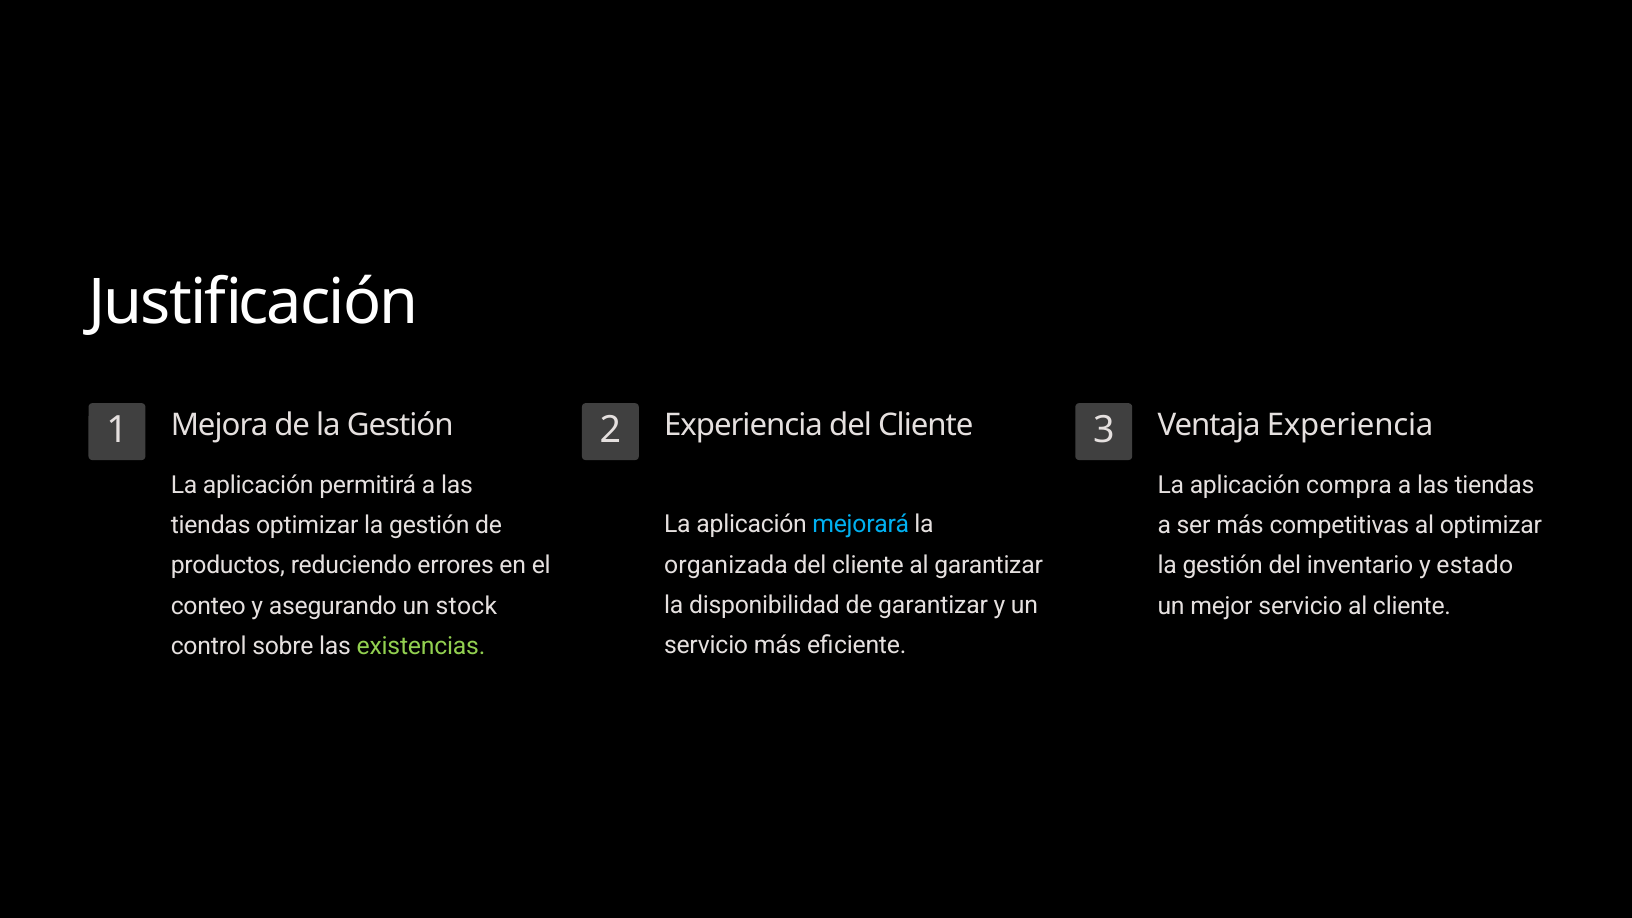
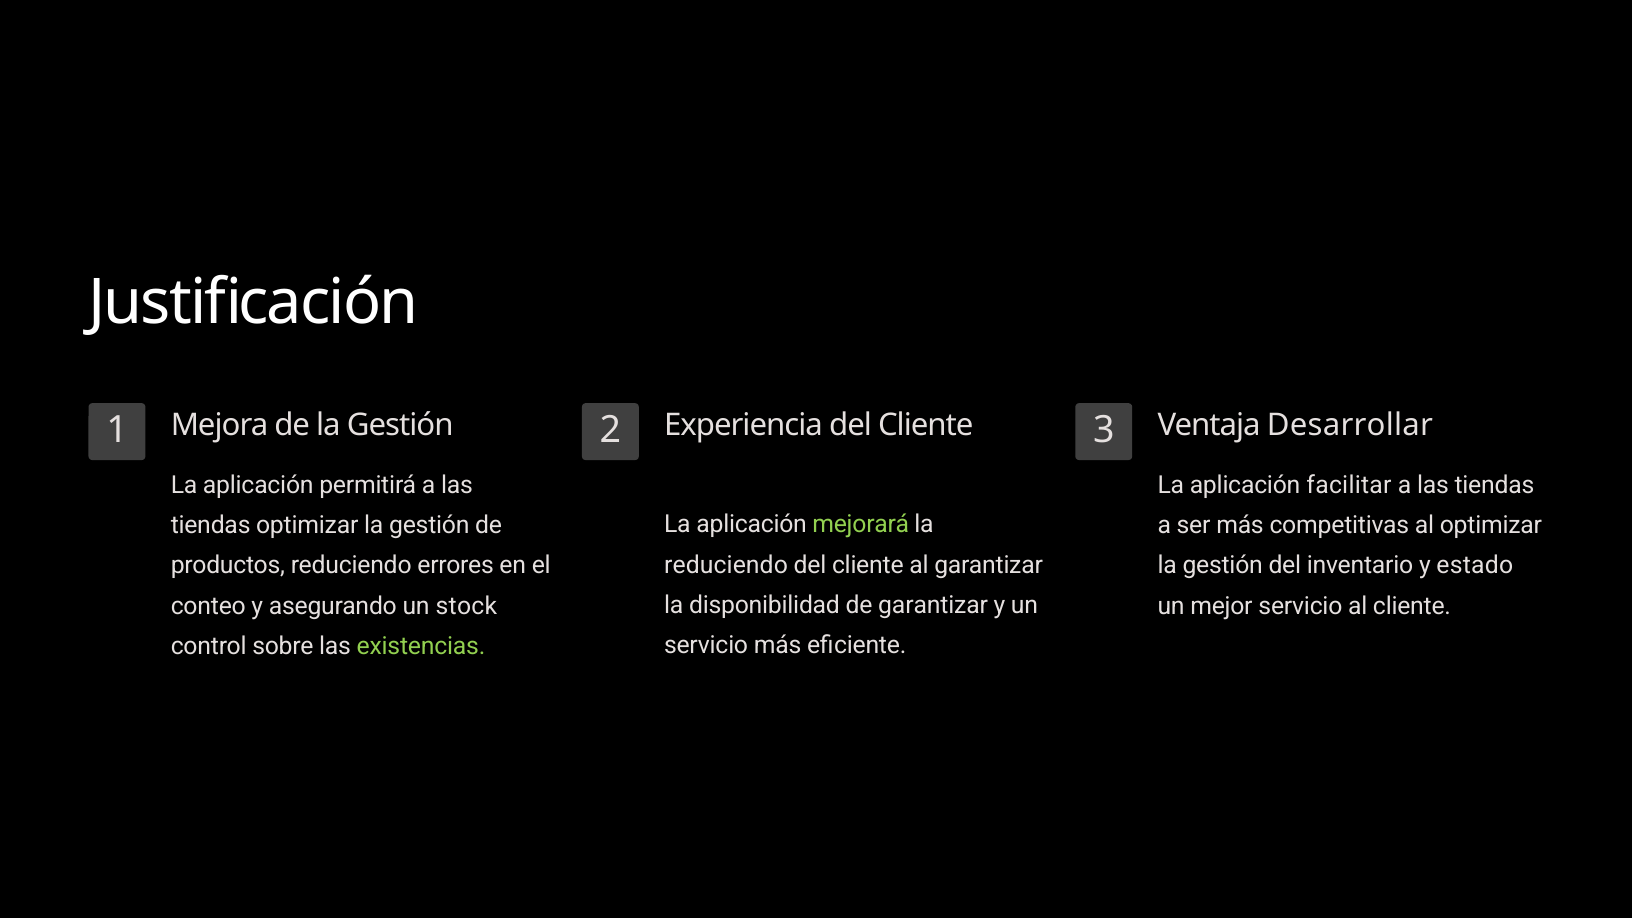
Ventaja Experiencia: Experiencia -> Desarrollar
compra: compra -> facilitar
mejorará colour: light blue -> light green
organizada at (726, 565): organizada -> reduciendo
